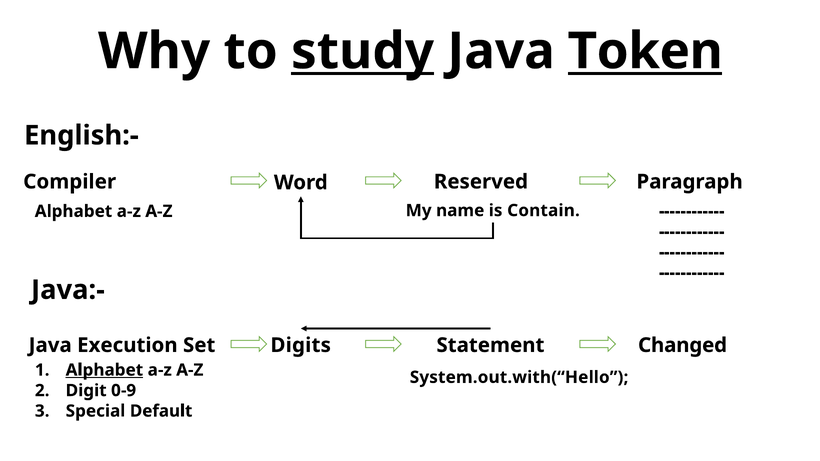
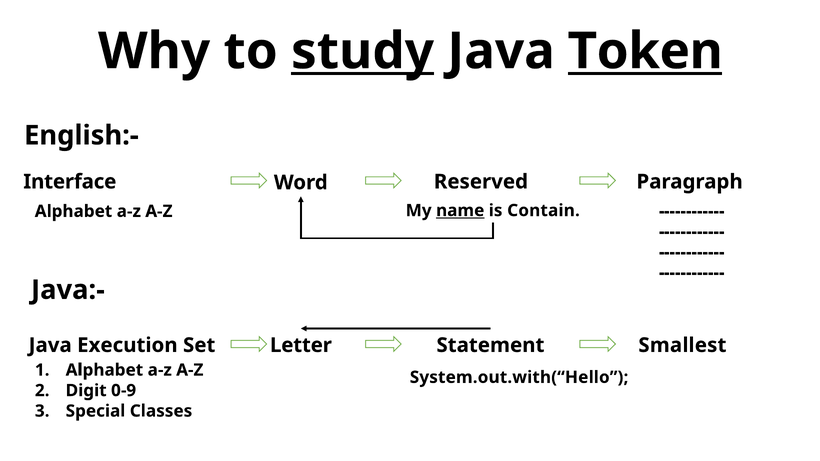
Compiler: Compiler -> Interface
name underline: none -> present
Digits: Digits -> Letter
Changed: Changed -> Smallest
Alphabet at (104, 370) underline: present -> none
Default: Default -> Classes
